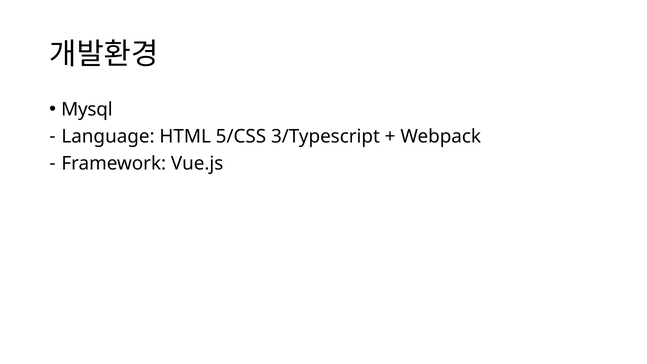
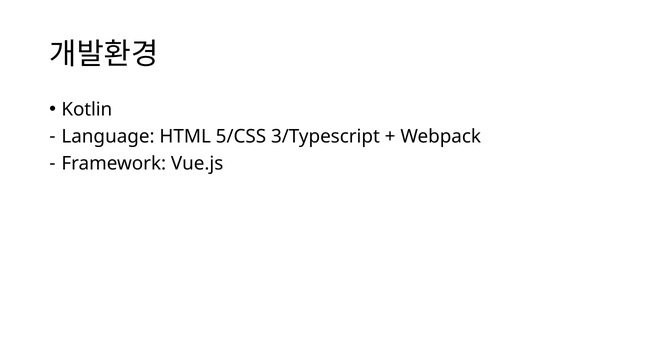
Mysql: Mysql -> Kotlin
